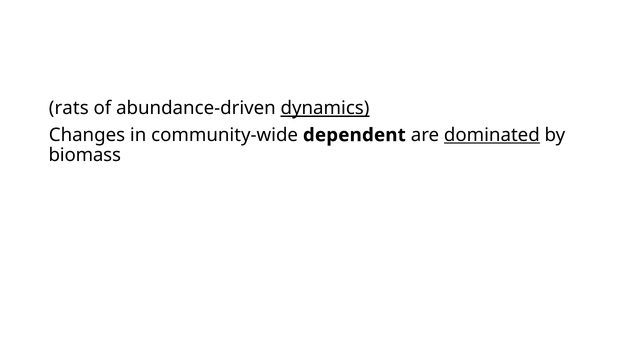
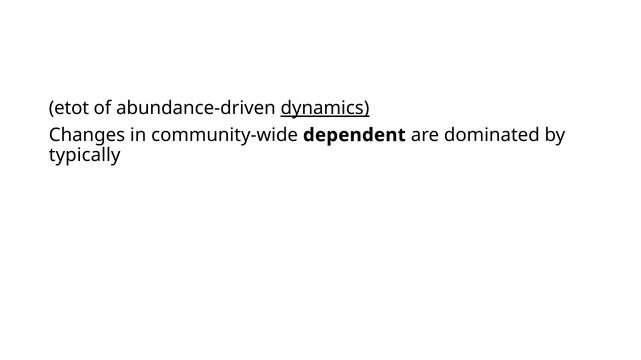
rats: rats -> etot
dominated underline: present -> none
biomass: biomass -> typically
